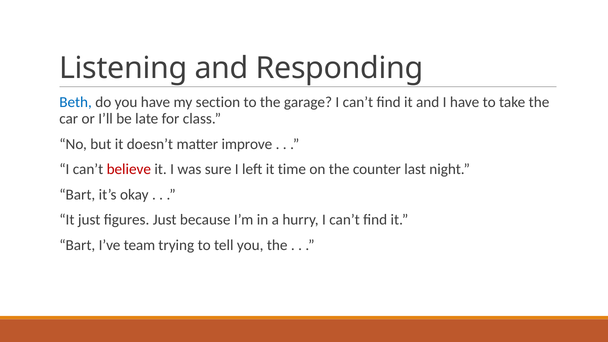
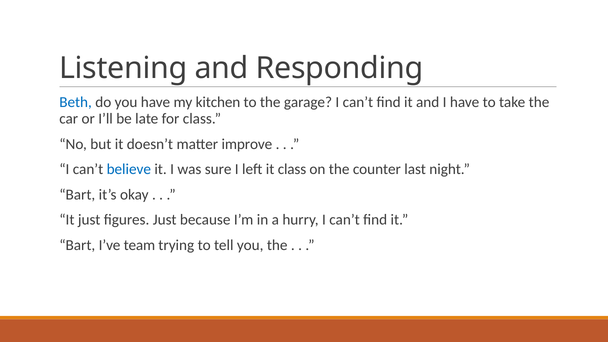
section: section -> kitchen
believe colour: red -> blue
it time: time -> class
